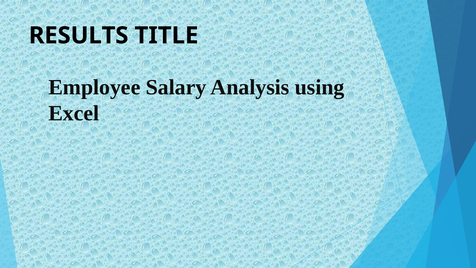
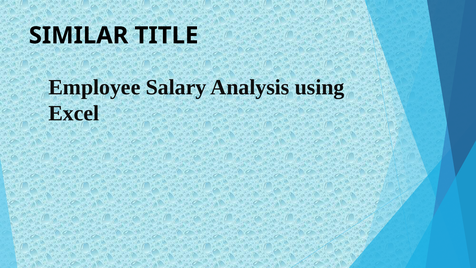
RESULTS: RESULTS -> SIMILAR
